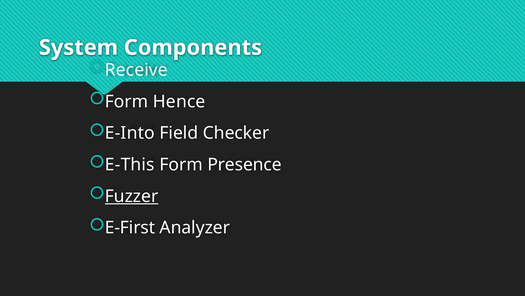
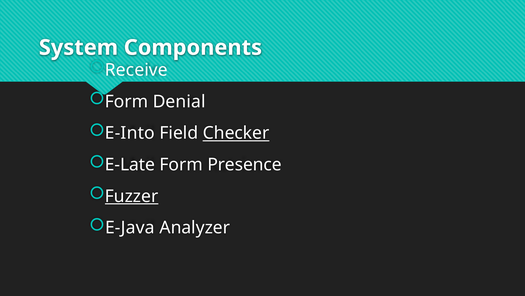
Hence: Hence -> Denial
Checker underline: none -> present
E-This: E-This -> E-Late
E-First: E-First -> E-Java
